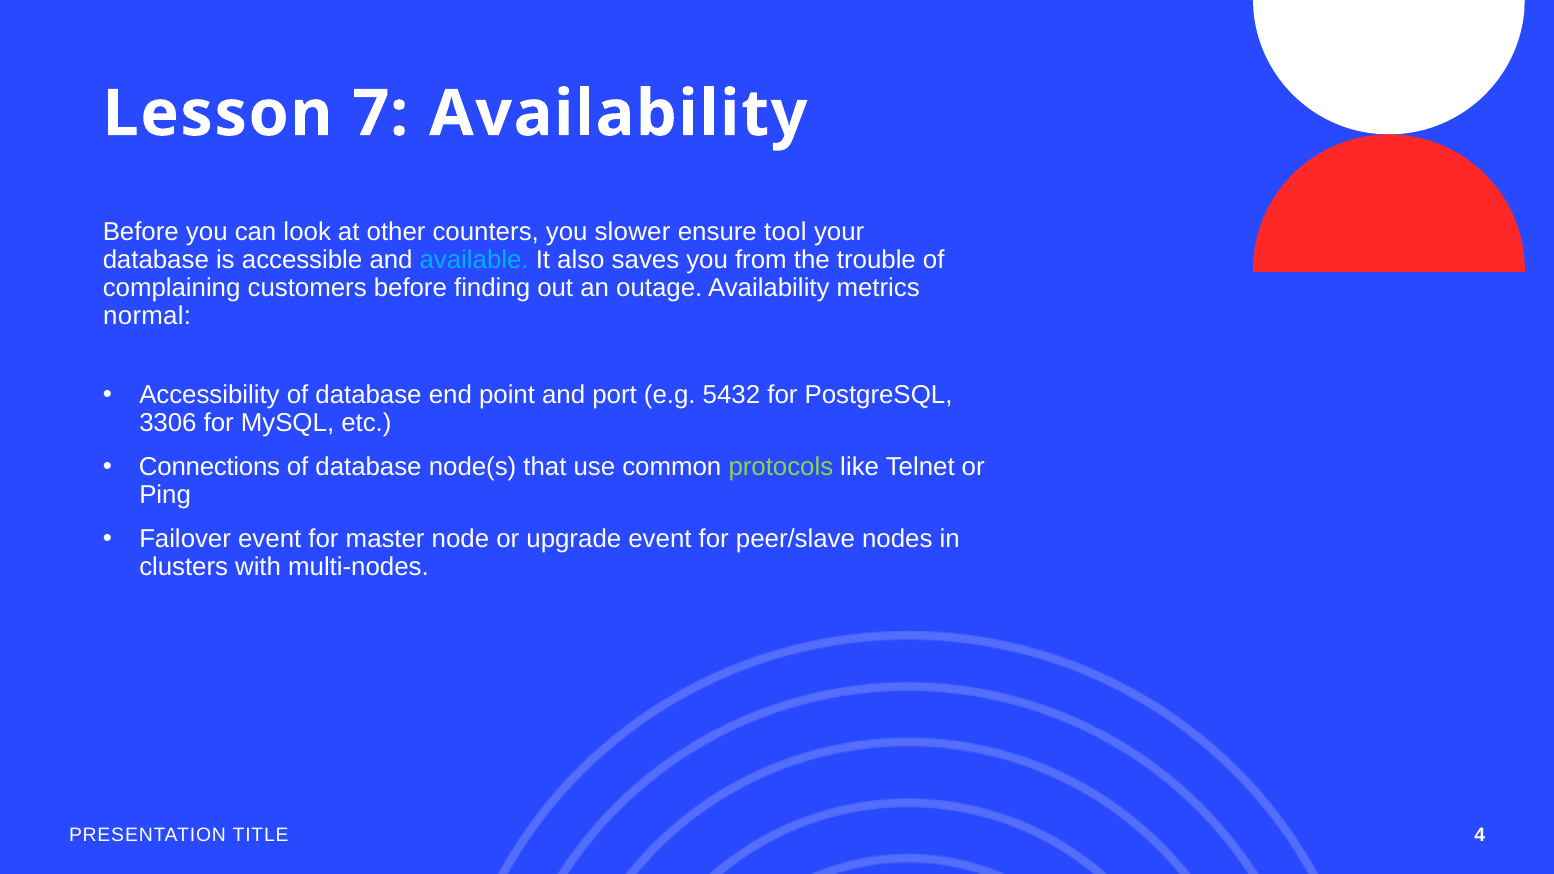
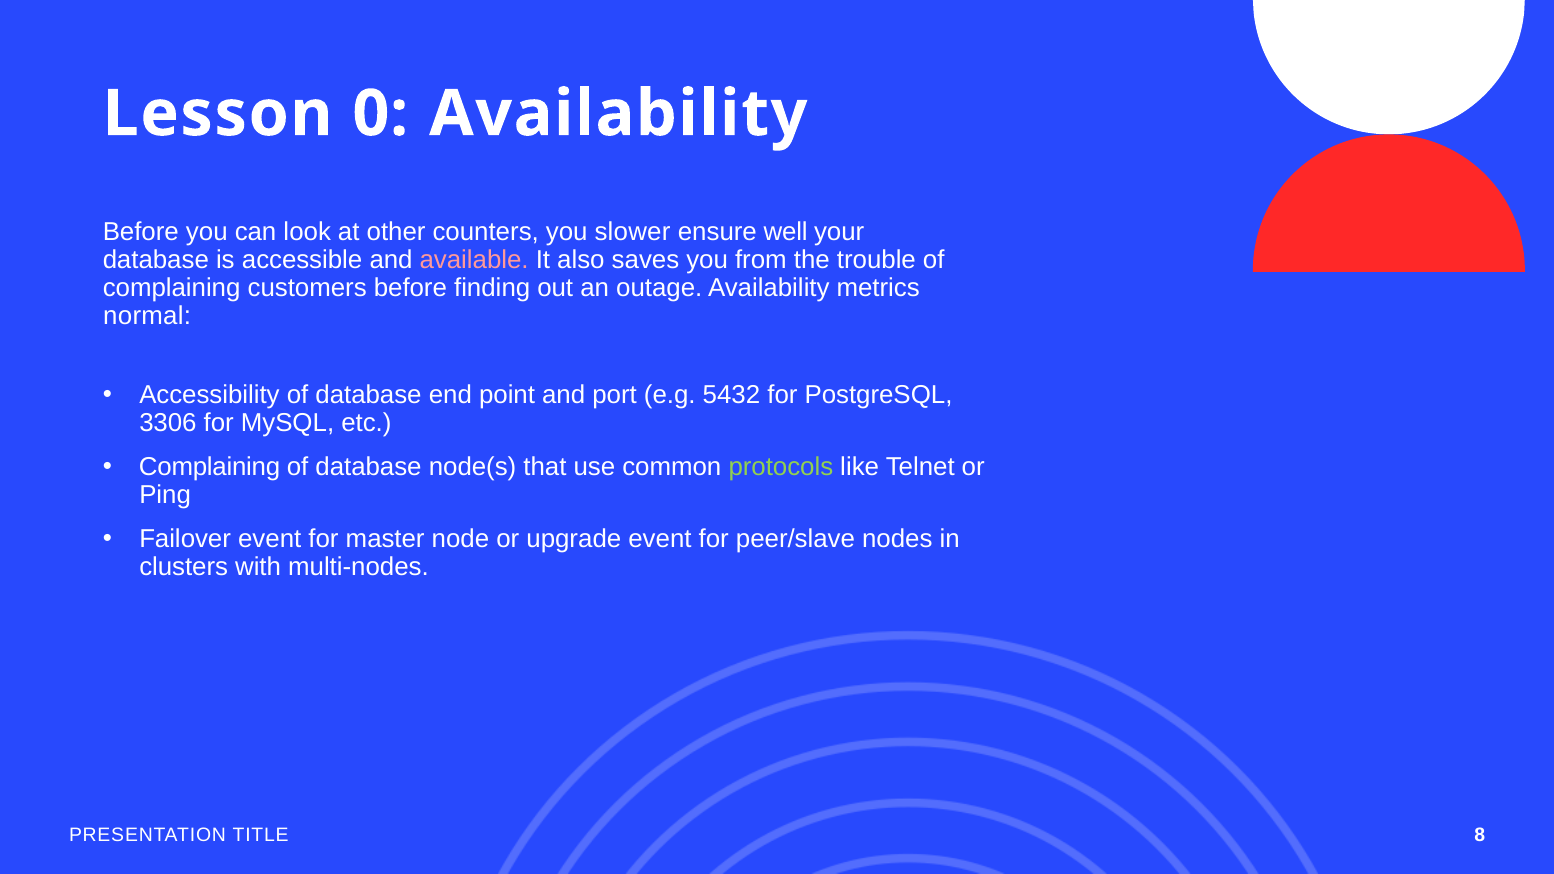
7: 7 -> 0
tool: tool -> well
available colour: light blue -> pink
Connections at (210, 467): Connections -> Complaining
4: 4 -> 8
